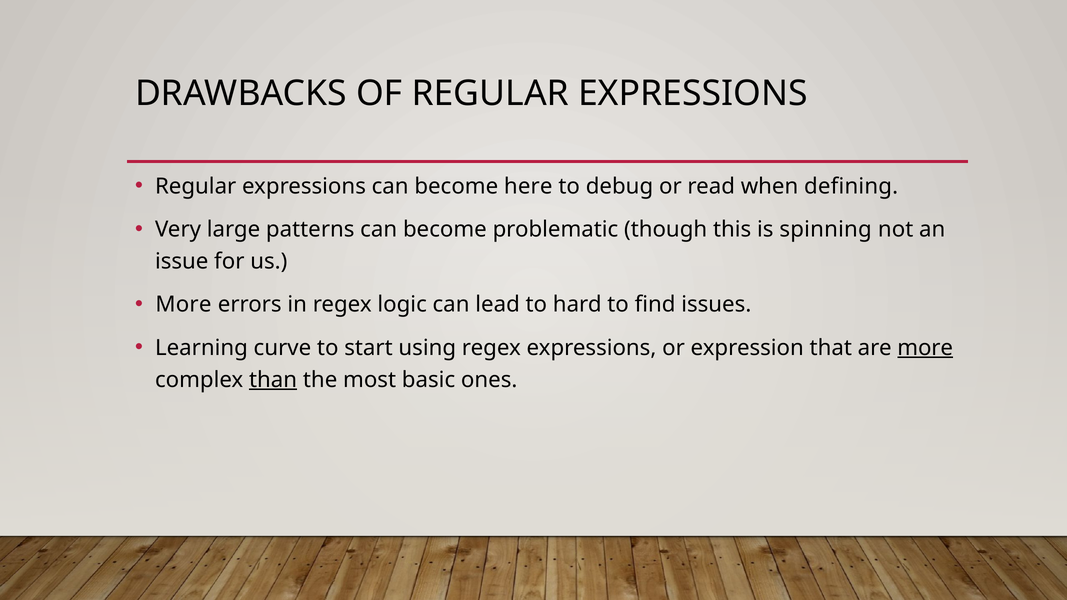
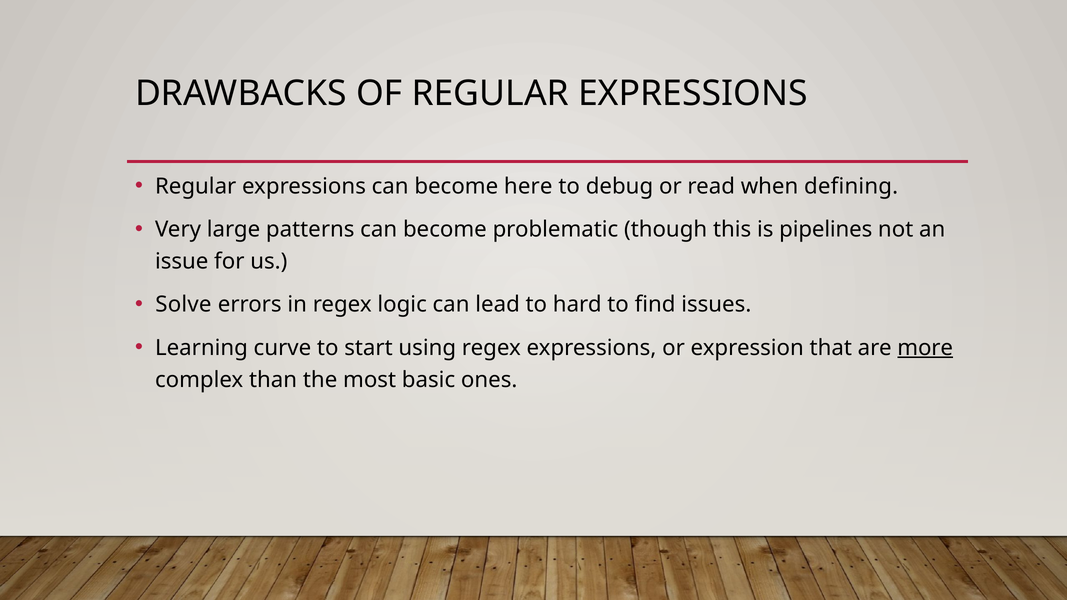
spinning: spinning -> pipelines
More at (183, 305): More -> Solve
than underline: present -> none
